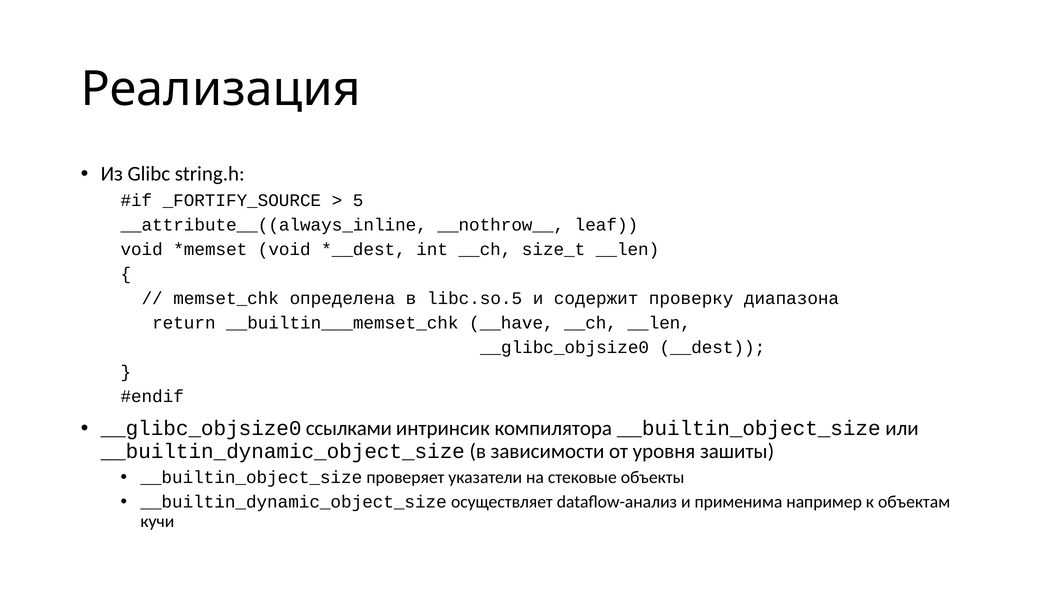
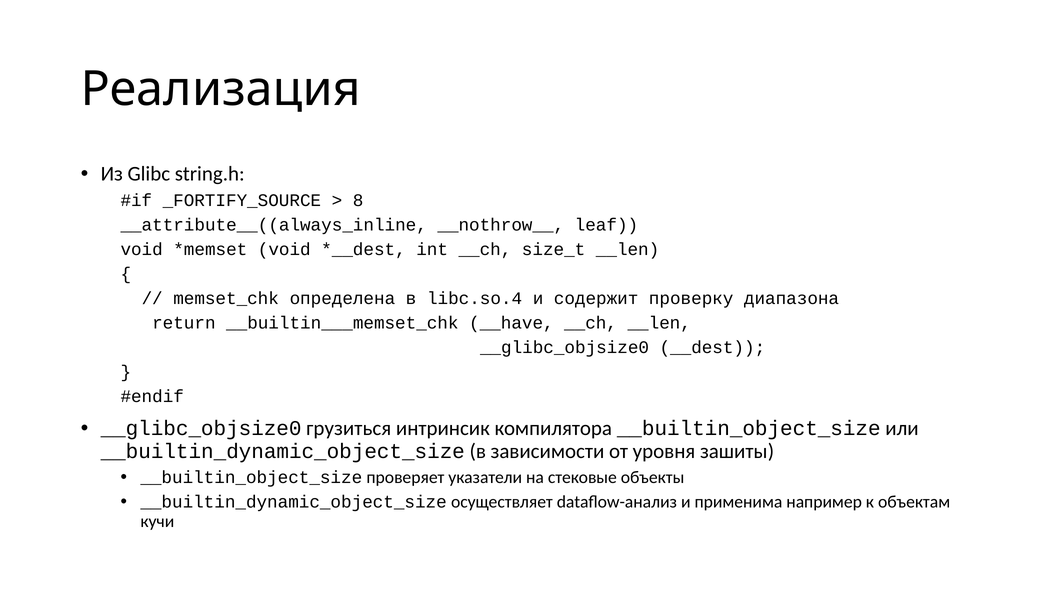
5: 5 -> 8
libc.so.5: libc.so.5 -> libc.so.4
ссылками: ссылками -> грузиться
